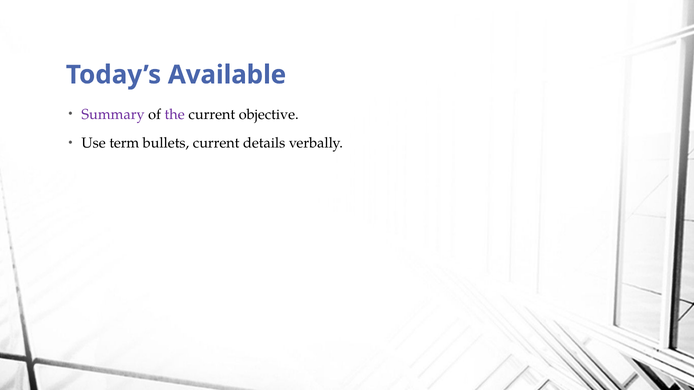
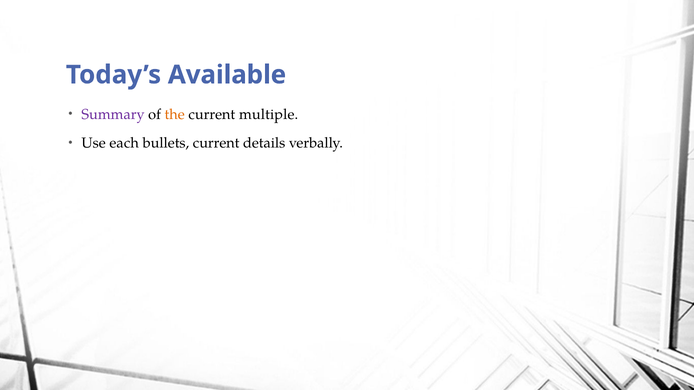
the colour: purple -> orange
objective: objective -> multiple
term: term -> each
